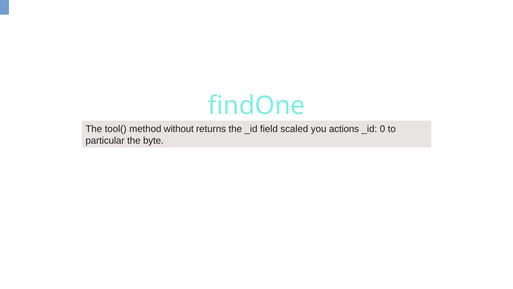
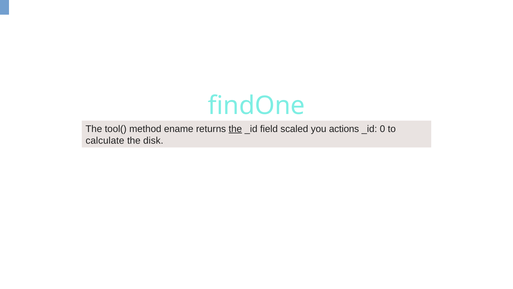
without: without -> ename
the at (235, 129) underline: none -> present
particular: particular -> calculate
byte: byte -> disk
